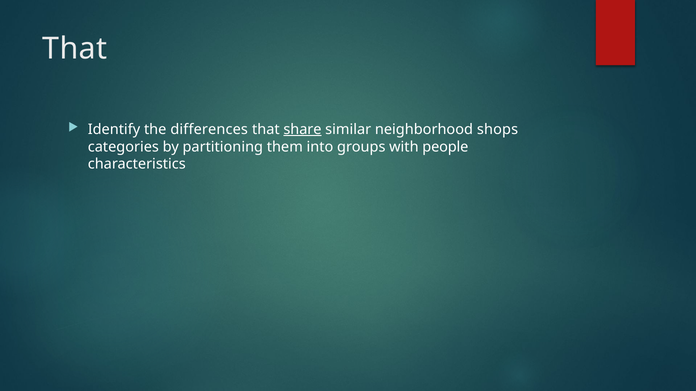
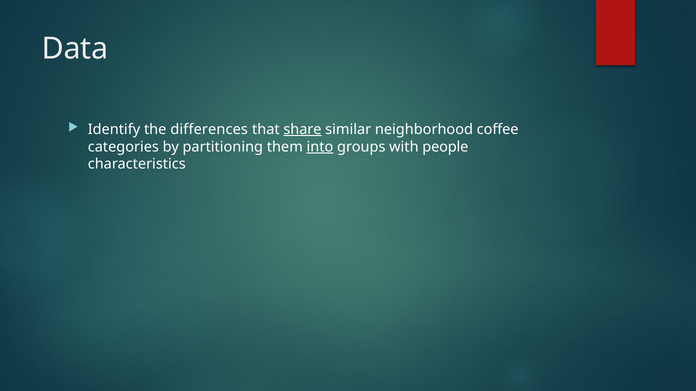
That at (75, 49): That -> Data
shops: shops -> coffee
into underline: none -> present
